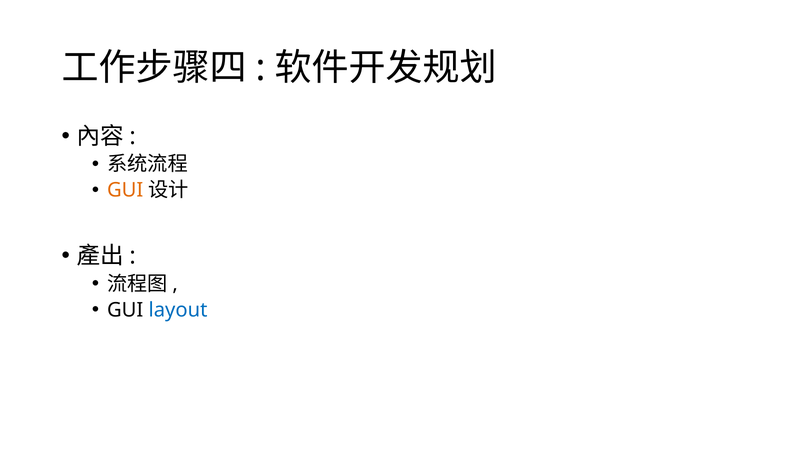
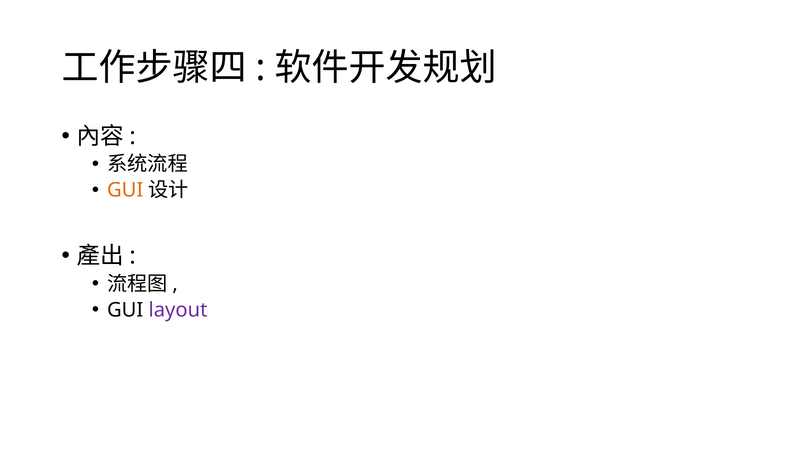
layout colour: blue -> purple
